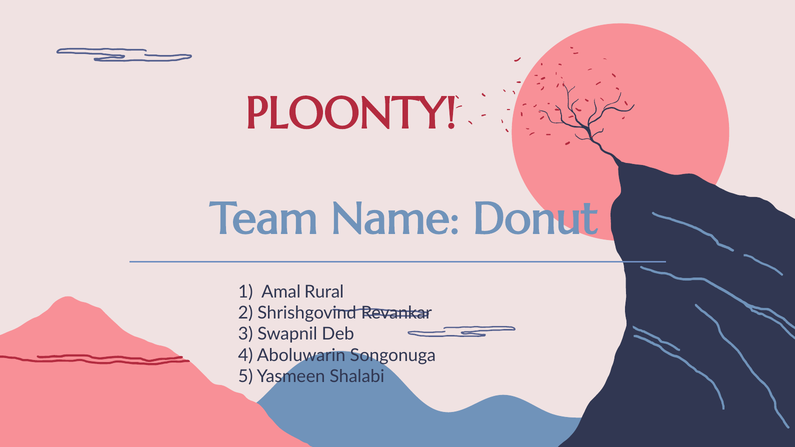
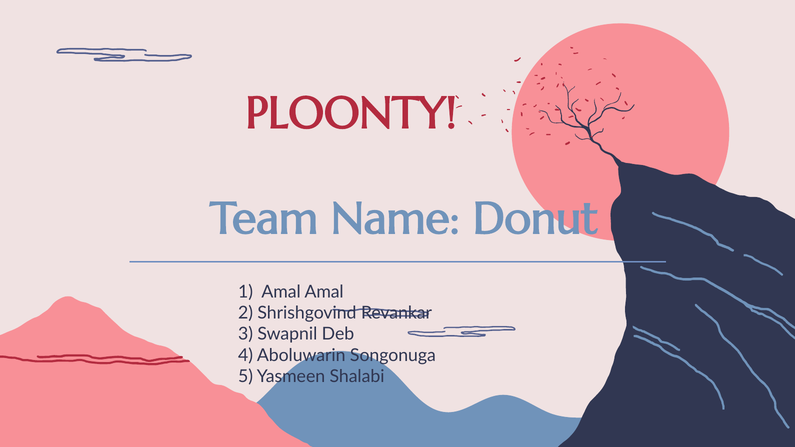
Amal Rural: Rural -> Amal
